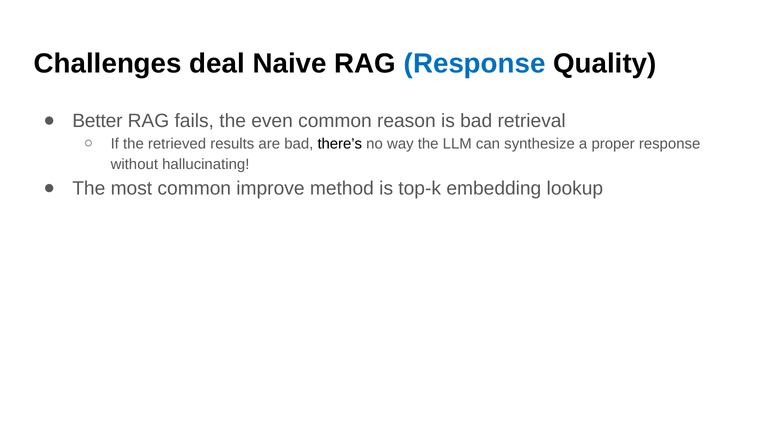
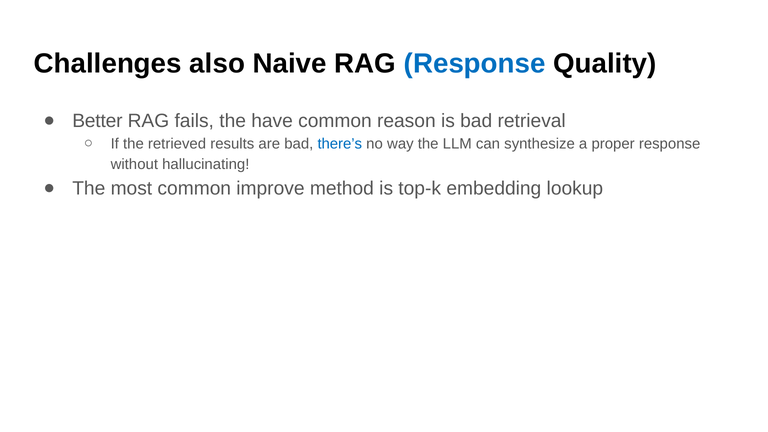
deal: deal -> also
even: even -> have
there’s colour: black -> blue
